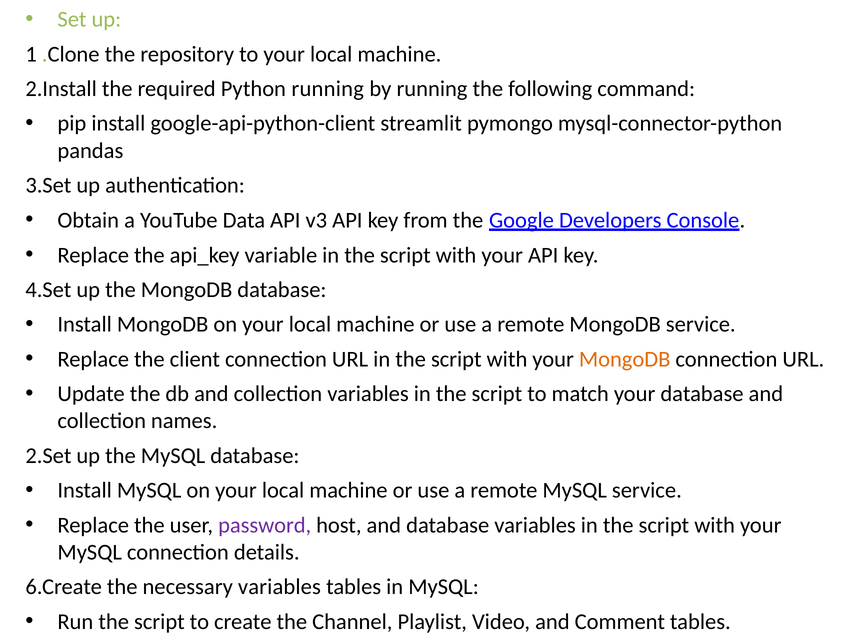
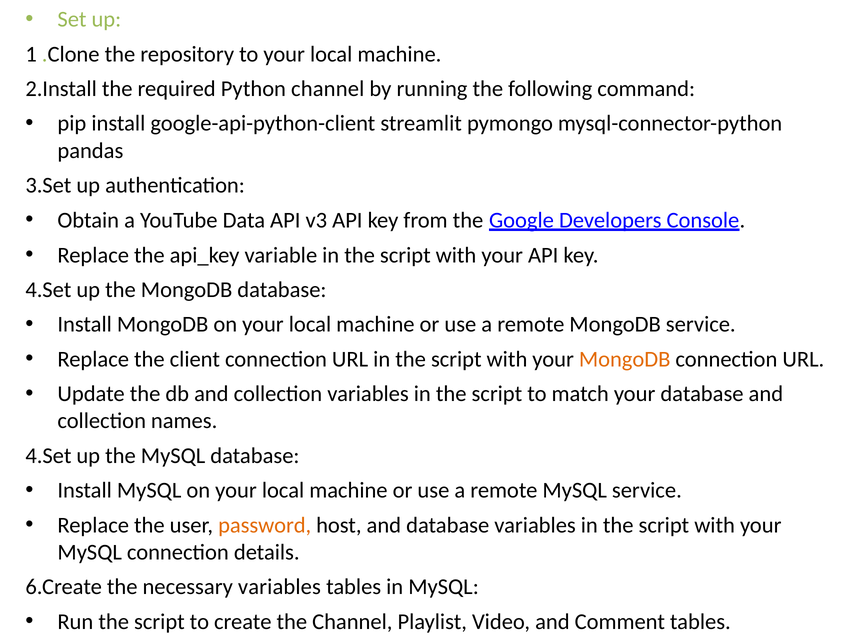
Python running: running -> channel
2.Set at (48, 456): 2.Set -> 4.Set
password colour: purple -> orange
